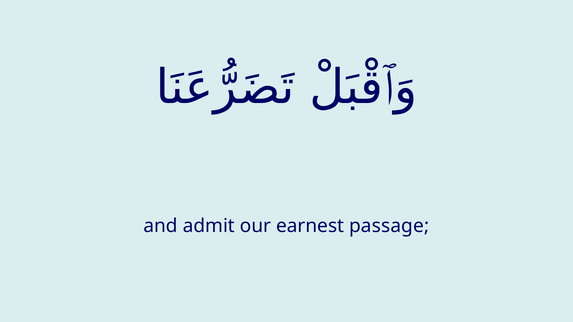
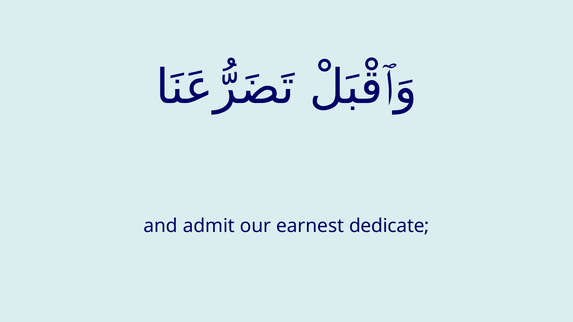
passage: passage -> dedicate
